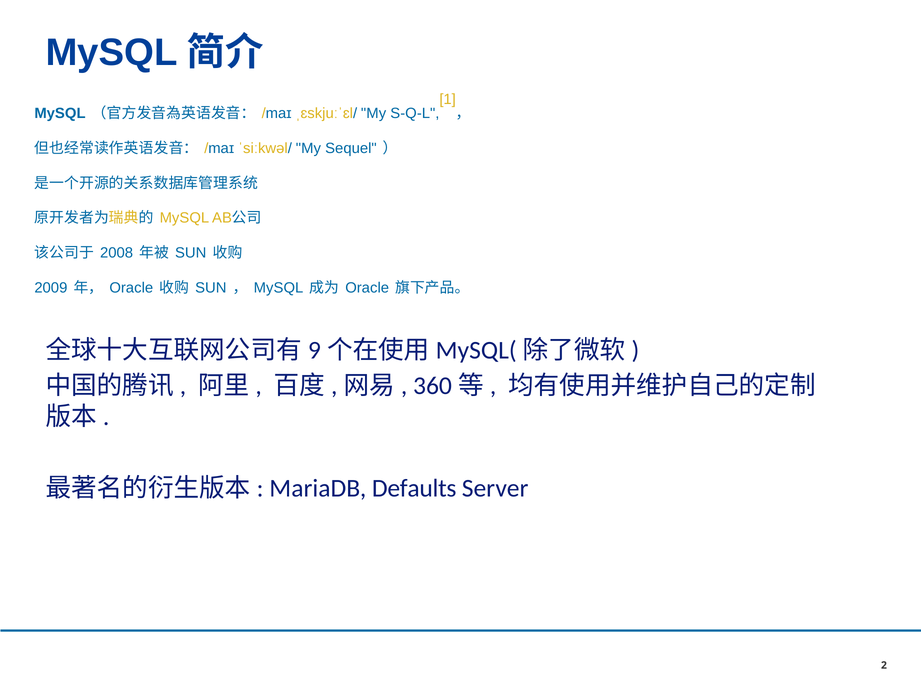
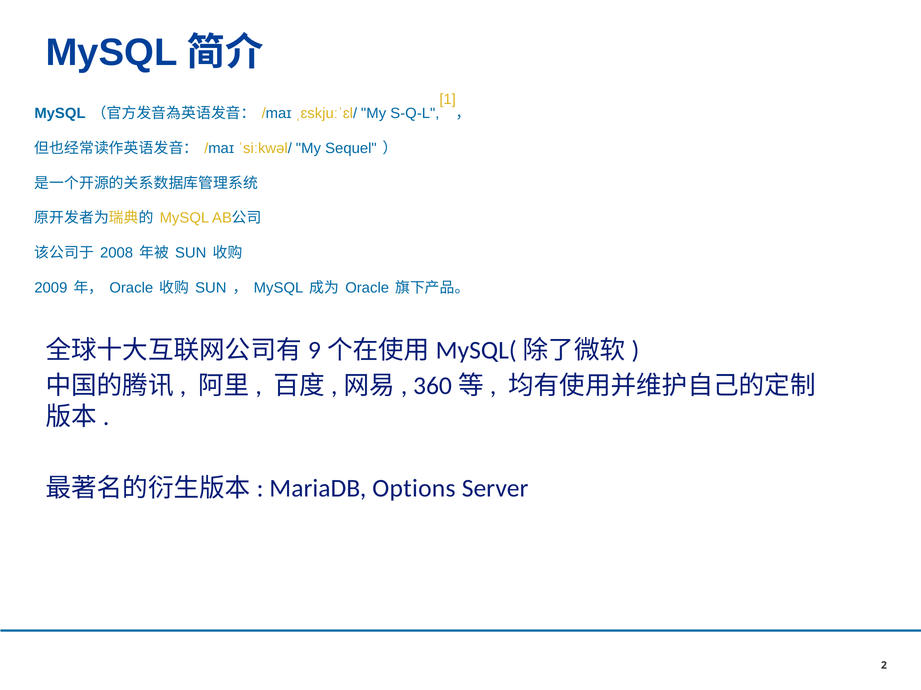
Defaults: Defaults -> Options
